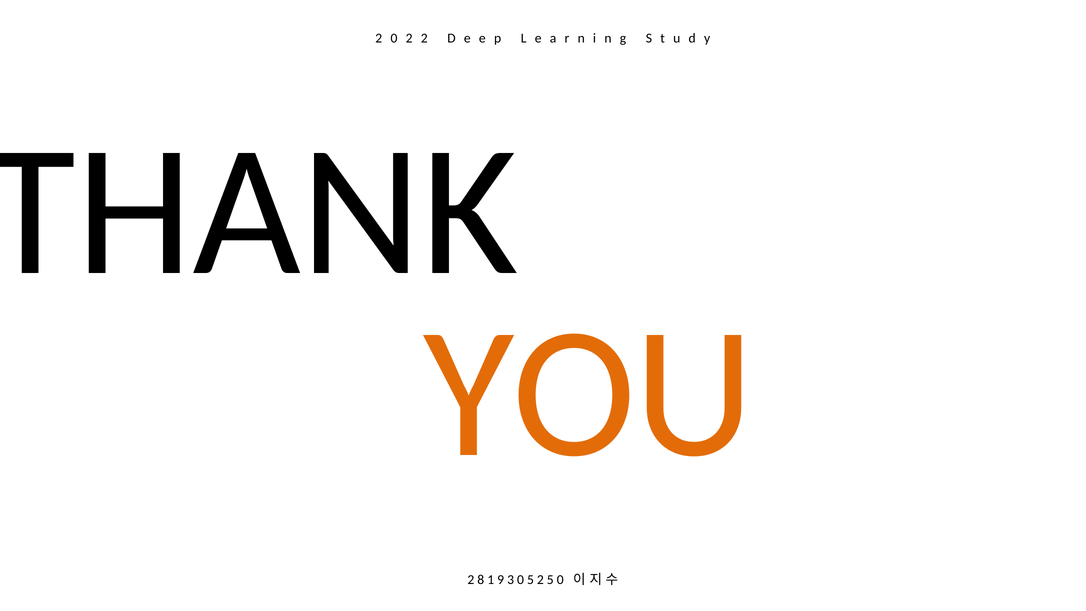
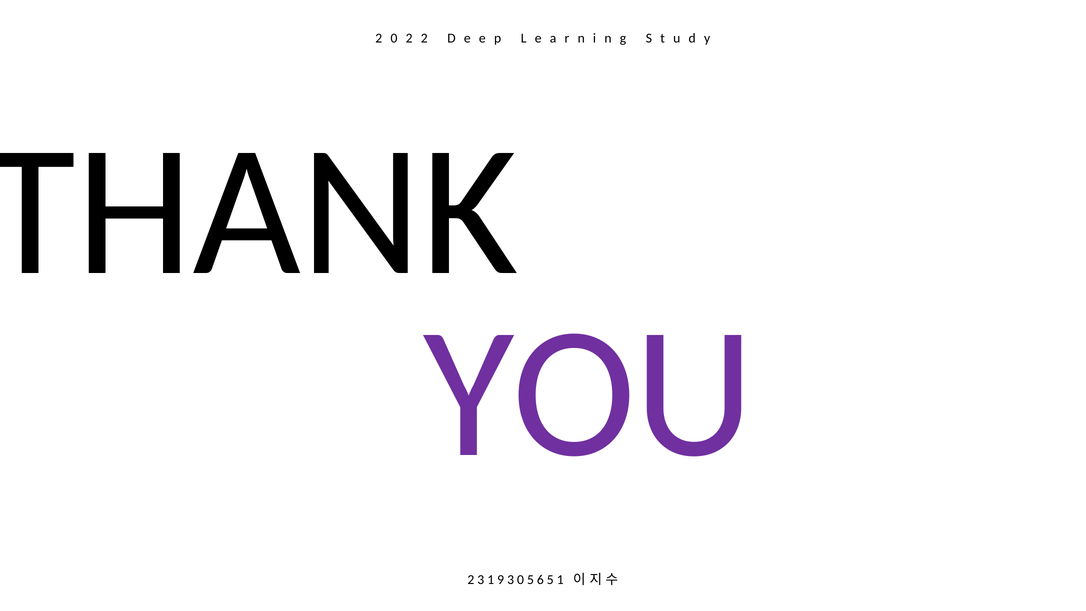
YOU colour: orange -> purple
2 8: 8 -> 3
5 2: 2 -> 6
5 0: 0 -> 1
